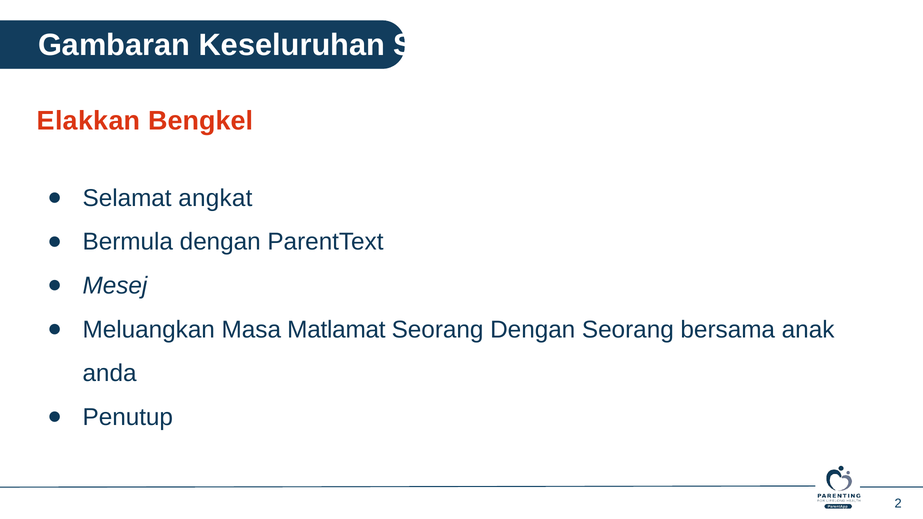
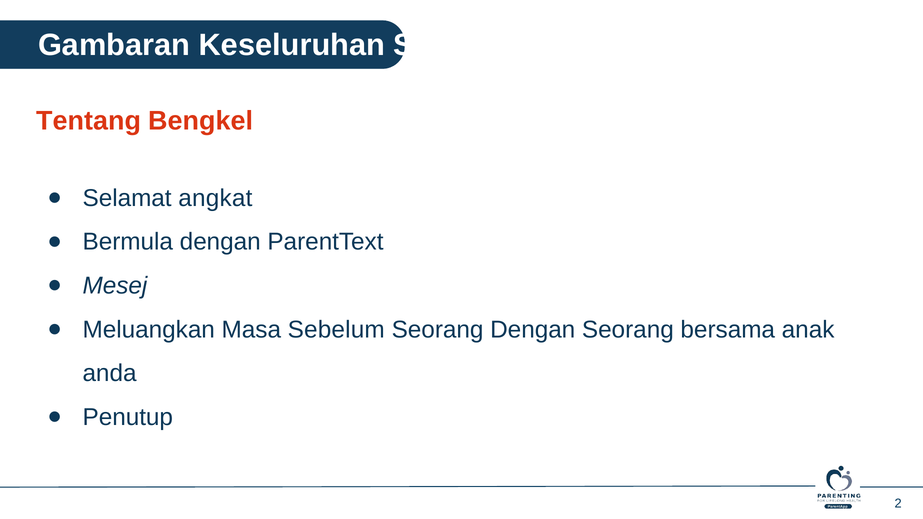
Elakkan: Elakkan -> Tentang
Matlamat: Matlamat -> Sebelum
